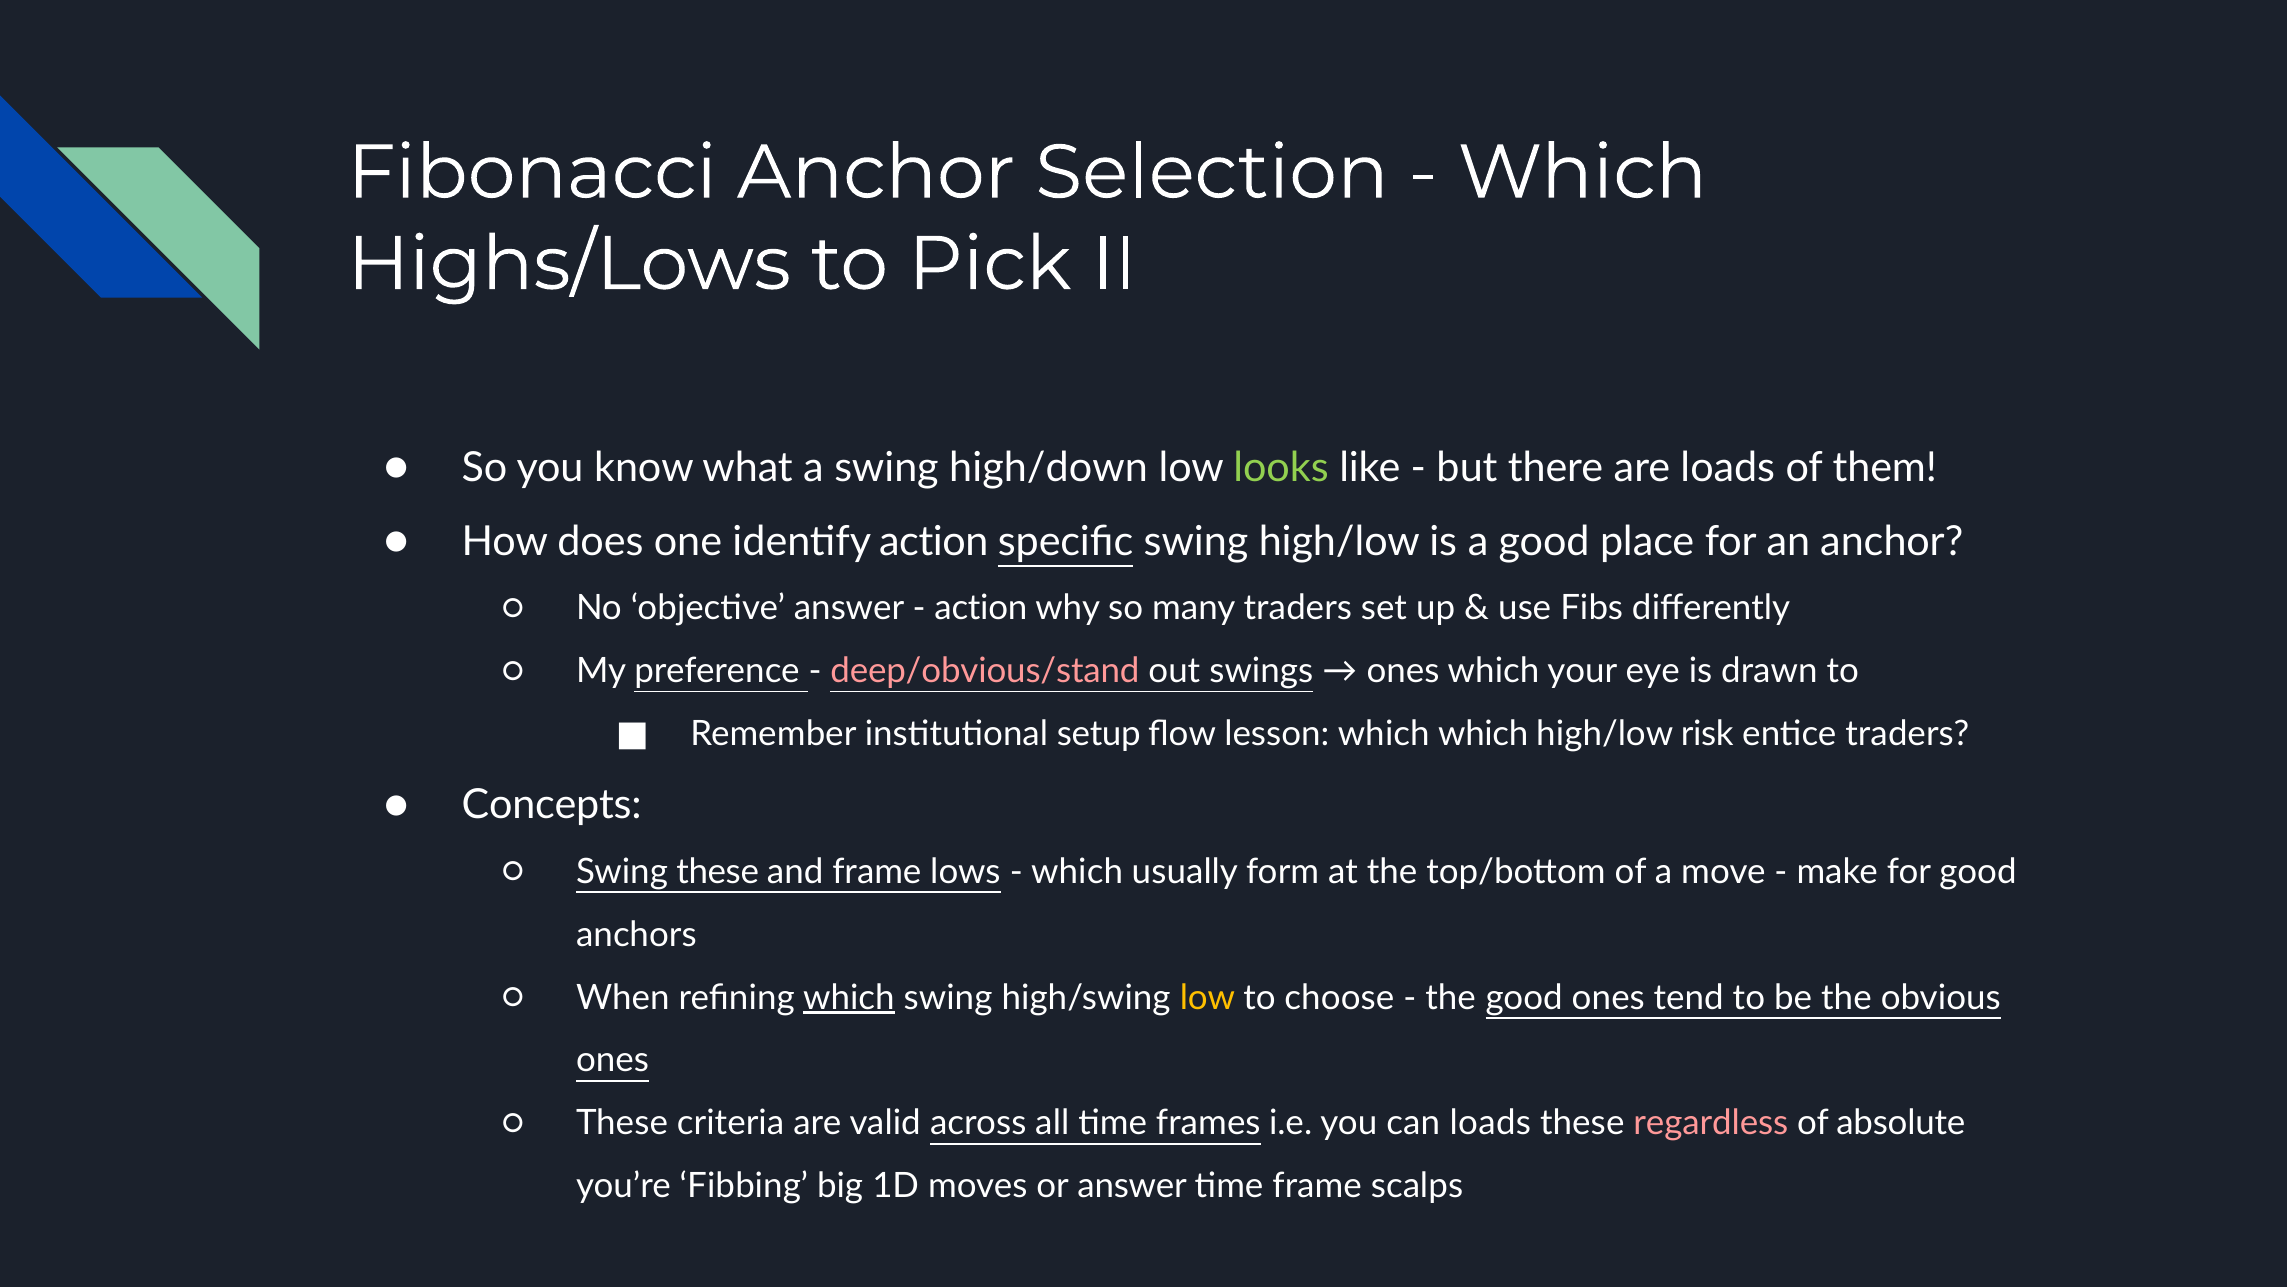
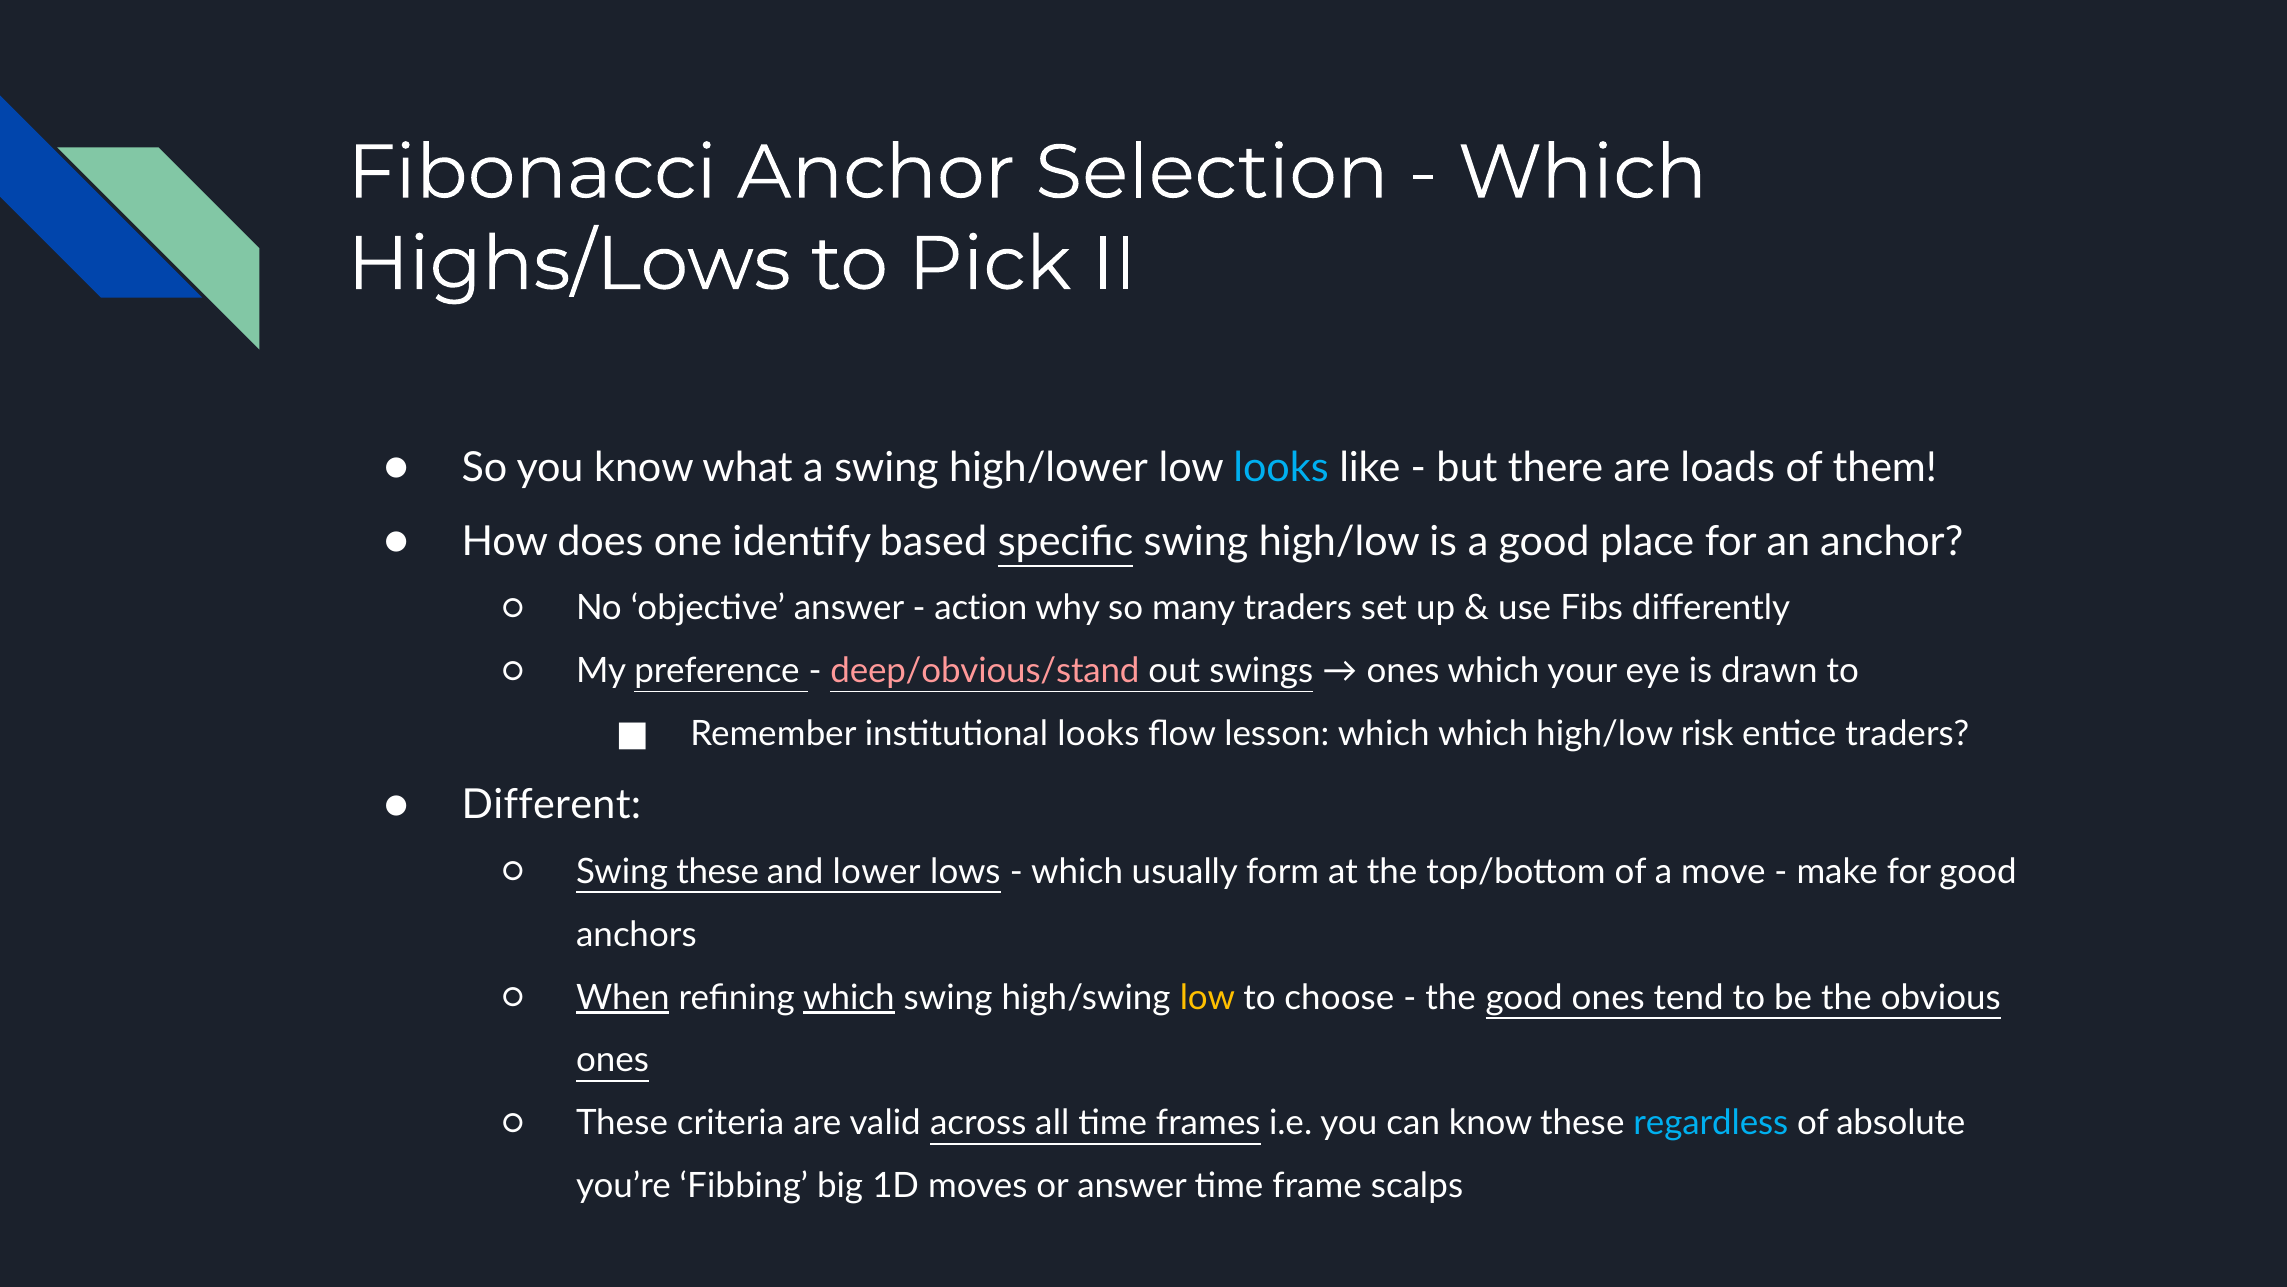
high/down: high/down -> high/lower
looks at (1281, 467) colour: light green -> light blue
identify action: action -> based
institutional setup: setup -> looks
Concepts: Concepts -> Different
and frame: frame -> lower
When underline: none -> present
can loads: loads -> know
regardless colour: pink -> light blue
